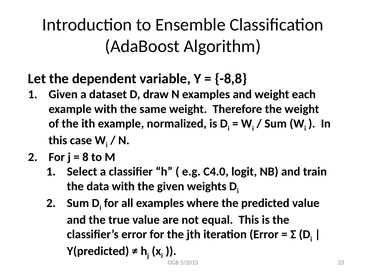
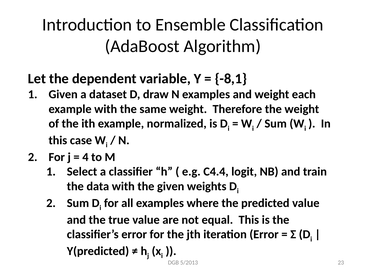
-8,8: -8,8 -> -8,1
8: 8 -> 4
C4.0: C4.0 -> C4.4
